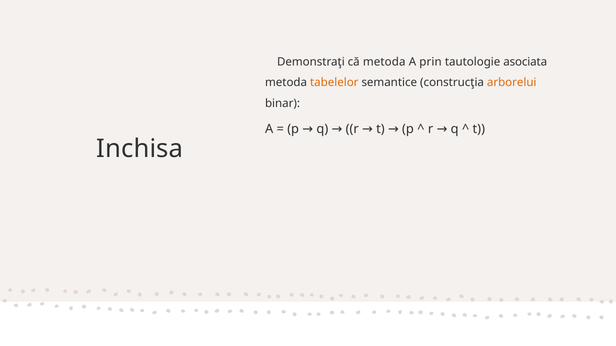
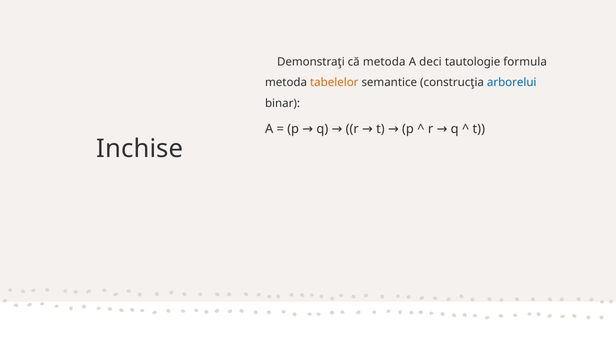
prin: prin -> deci
asociata: asociata -> formula
arborelui colour: orange -> blue
Inchisa: Inchisa -> Inchise
